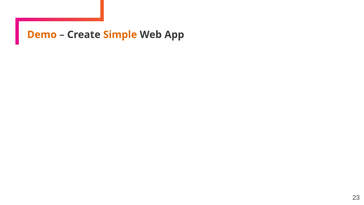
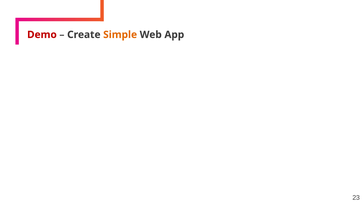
Demo colour: orange -> red
